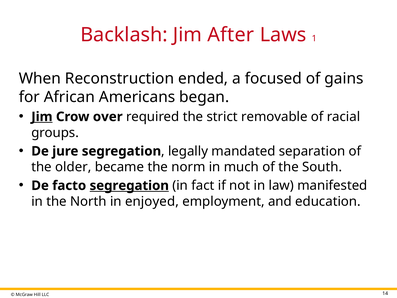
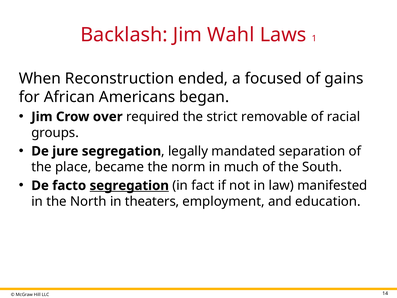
After: After -> Wahl
Jim at (42, 117) underline: present -> none
older: older -> place
enjoyed: enjoyed -> theaters
